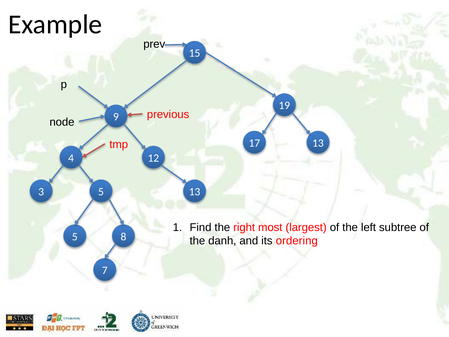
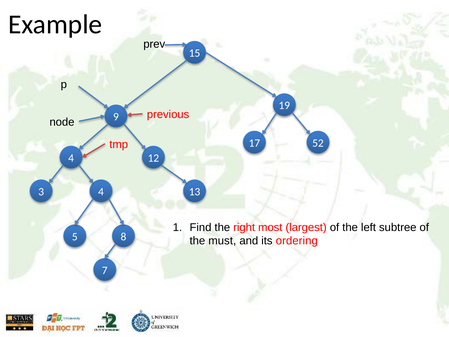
17 13: 13 -> 52
3 5: 5 -> 4
danh: danh -> must
